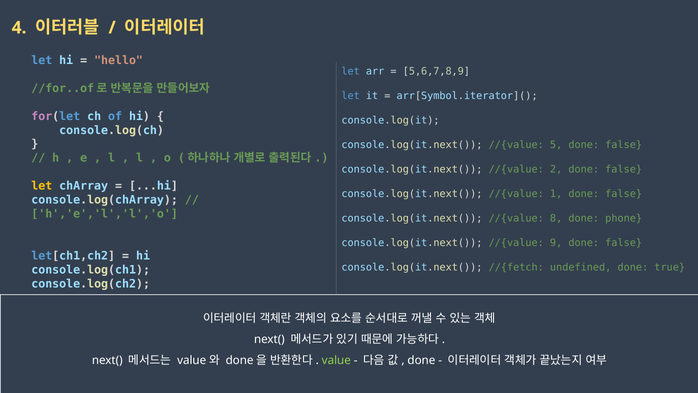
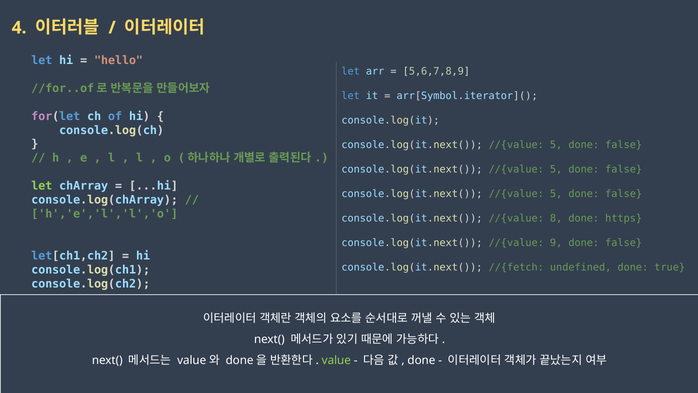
2 at (556, 169): 2 -> 5
let at (42, 186) colour: yellow -> light green
1 at (556, 194): 1 -> 5
phone: phone -> https
